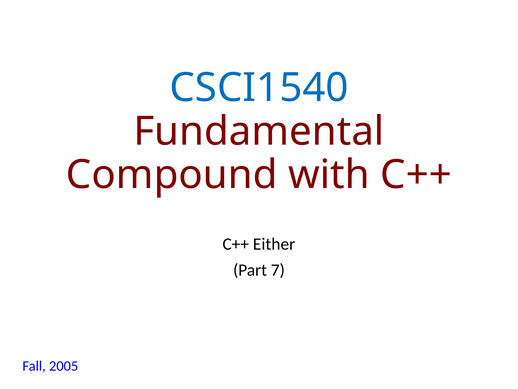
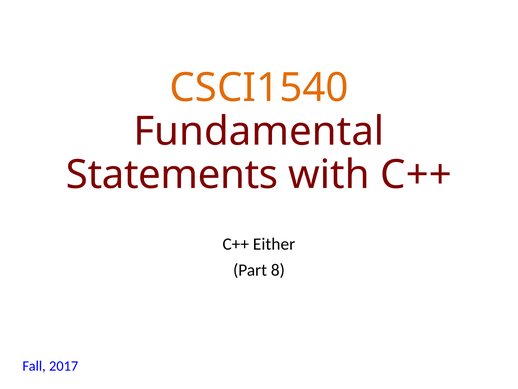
CSCI1540 colour: blue -> orange
Compound: Compound -> Statements
7: 7 -> 8
2005: 2005 -> 2017
